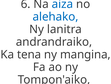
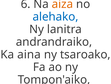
aiza colour: blue -> orange
tena: tena -> aina
mangina: mangina -> tsaroako
